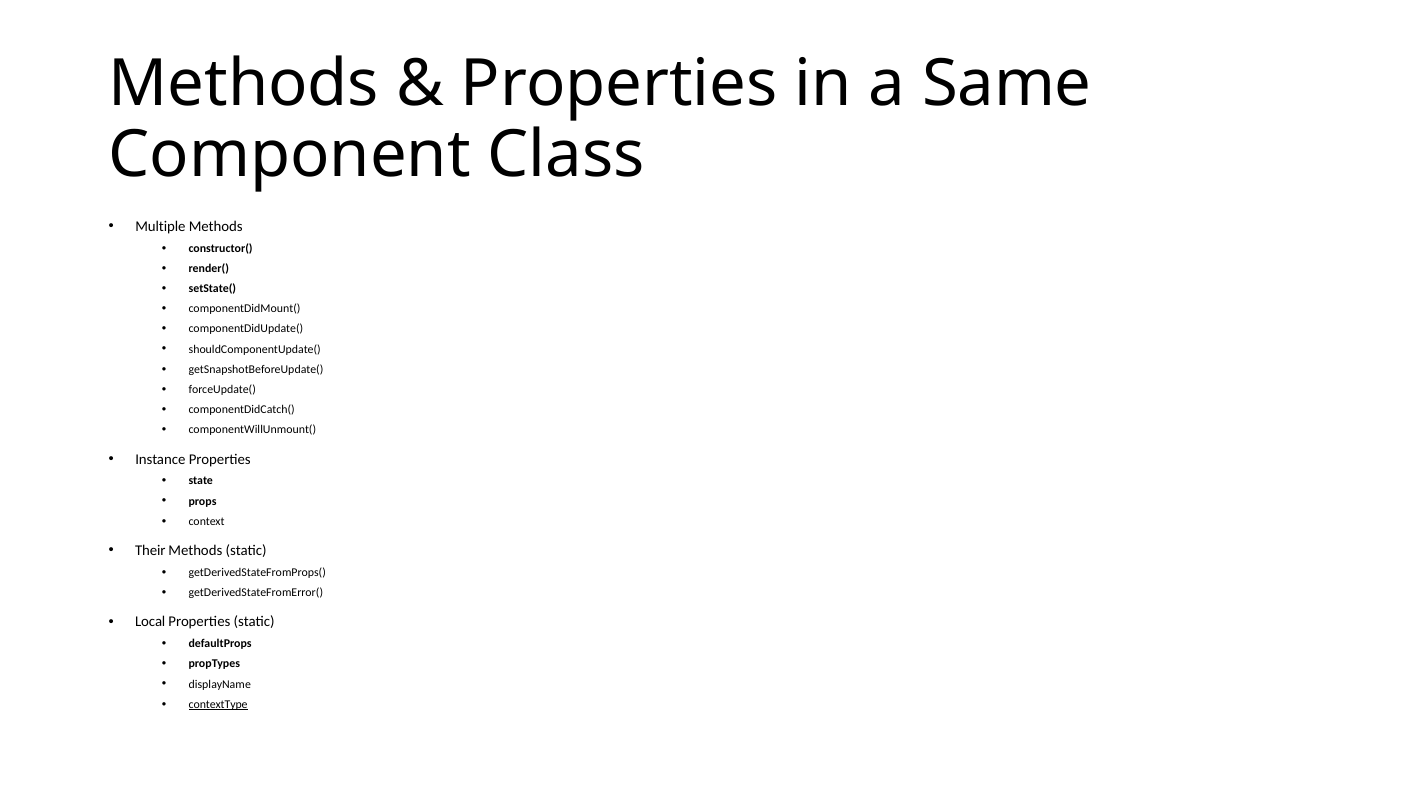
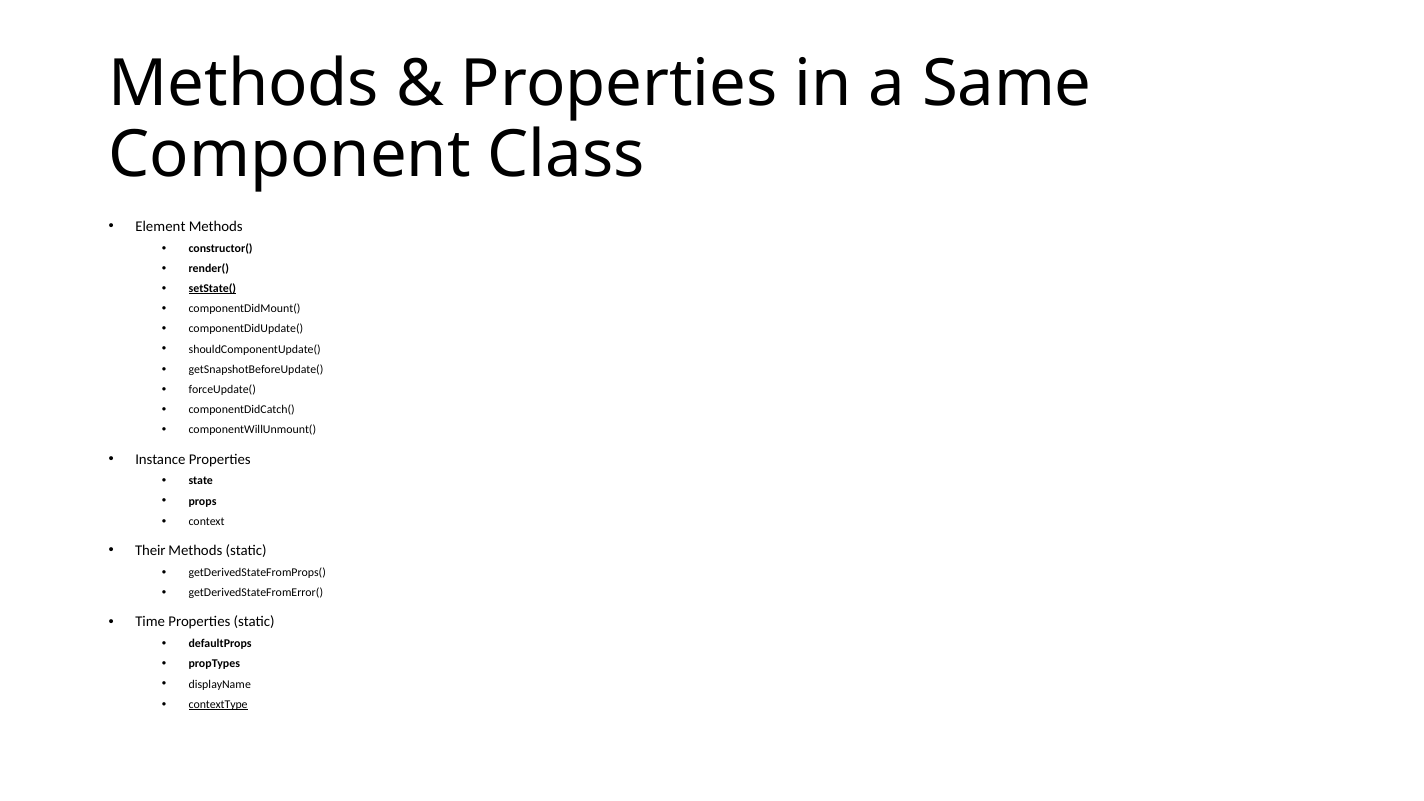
Multiple: Multiple -> Element
setState( underline: none -> present
Local: Local -> Time
